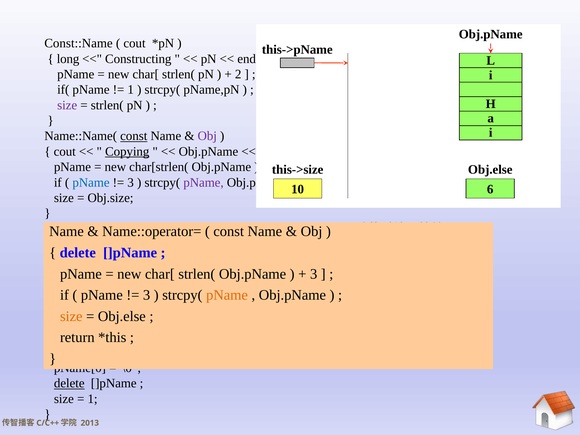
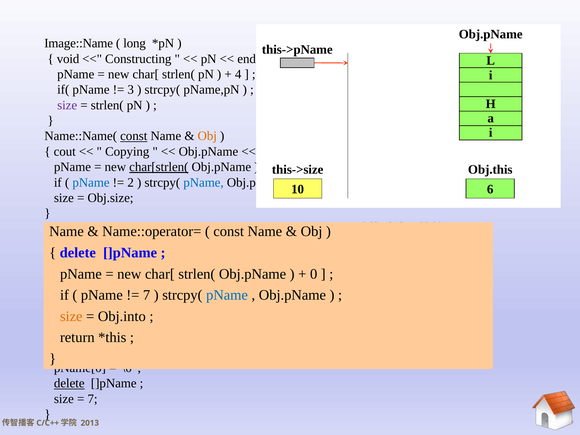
Const::Name: Const::Name -> Image::Name
cout at (134, 43): cout -> long
long: long -> void
2: 2 -> 4
1 at (131, 90): 1 -> 3
Obj at (207, 136) colour: purple -> orange
Copying underline: present -> none
char[strlen( underline: none -> present
Obj.else at (490, 170): Obj.else -> Obj.this
3 at (131, 182): 3 -> 2
pName at (204, 182) colour: purple -> blue
3 at (314, 274): 3 -> 0
3 at (147, 295): 3 -> 7
pName at (227, 295) colour: orange -> blue
Obj.else at (122, 316): Obj.else -> Obj.into
1 at (92, 399): 1 -> 7
